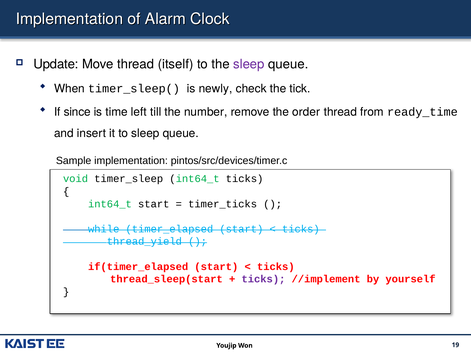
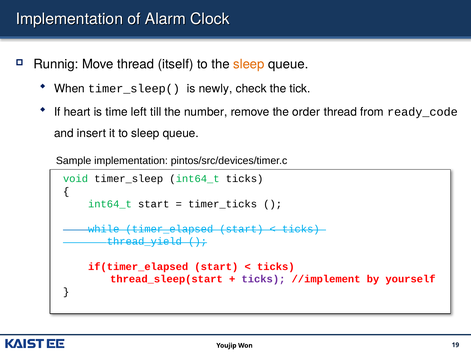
Update: Update -> Runnig
sleep at (249, 64) colour: purple -> orange
since: since -> heart
ready_time: ready_time -> ready_code
